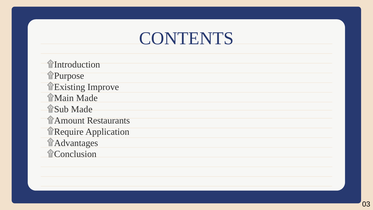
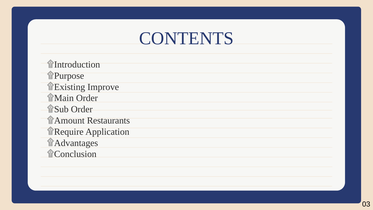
Made at (87, 98): Made -> Order
Made at (82, 109): Made -> Order
